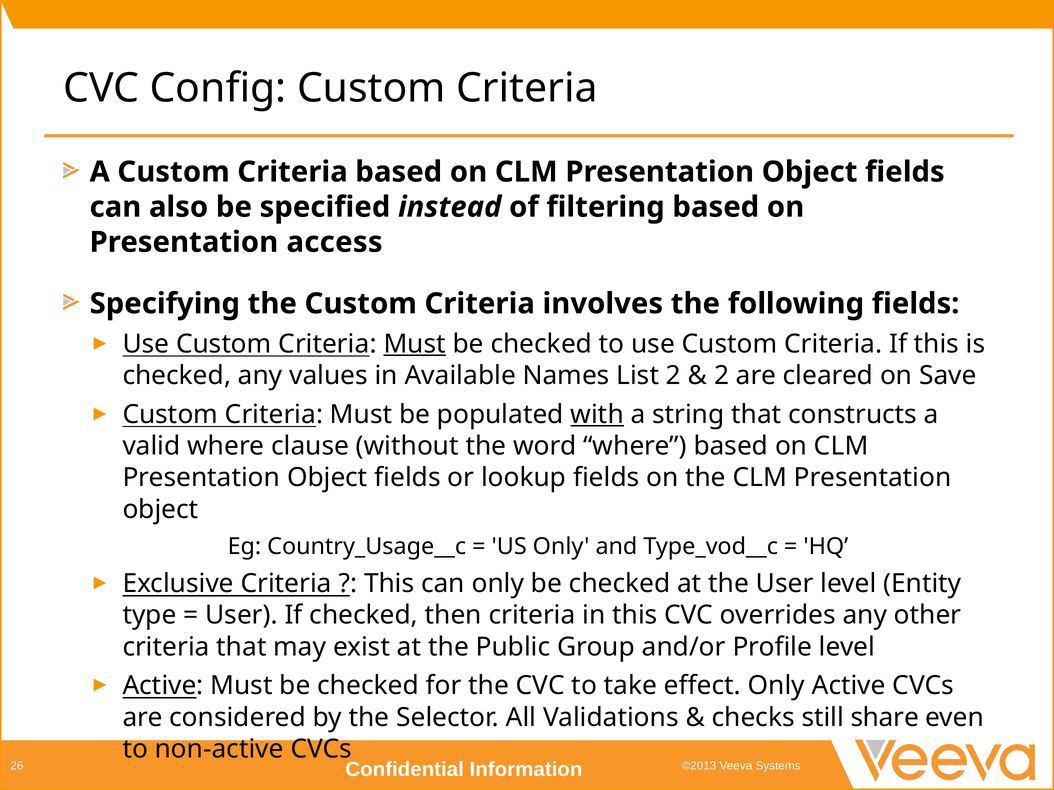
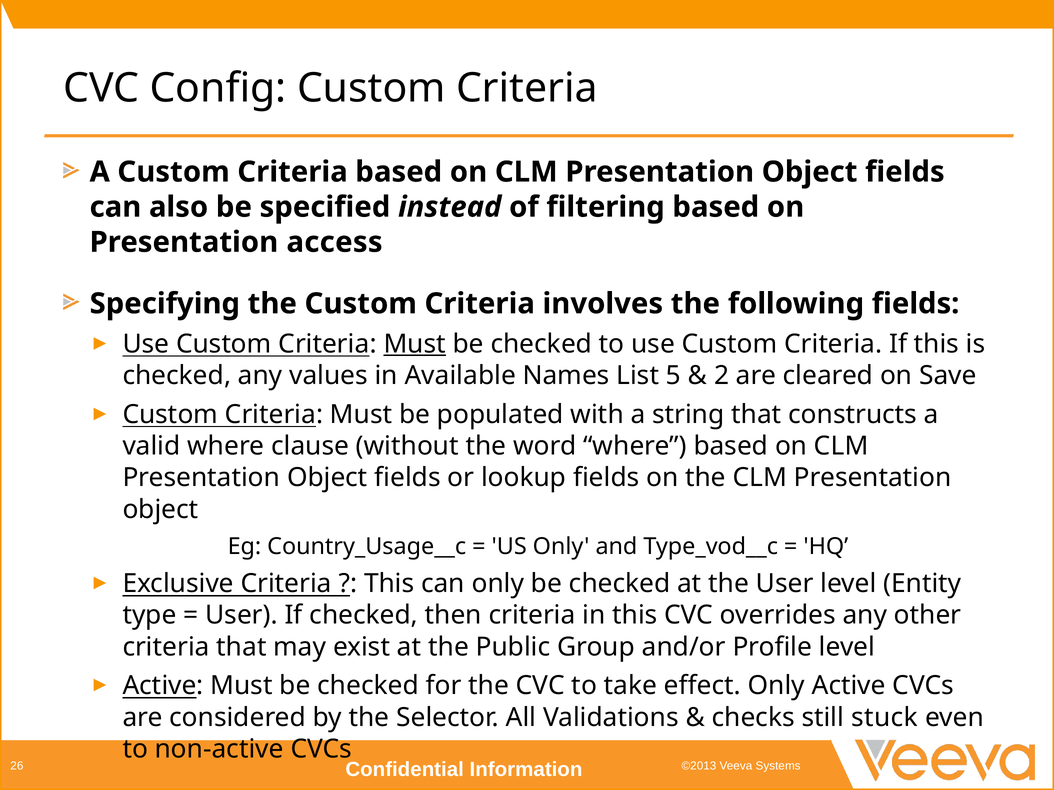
List 2: 2 -> 5
with underline: present -> none
share: share -> stuck
